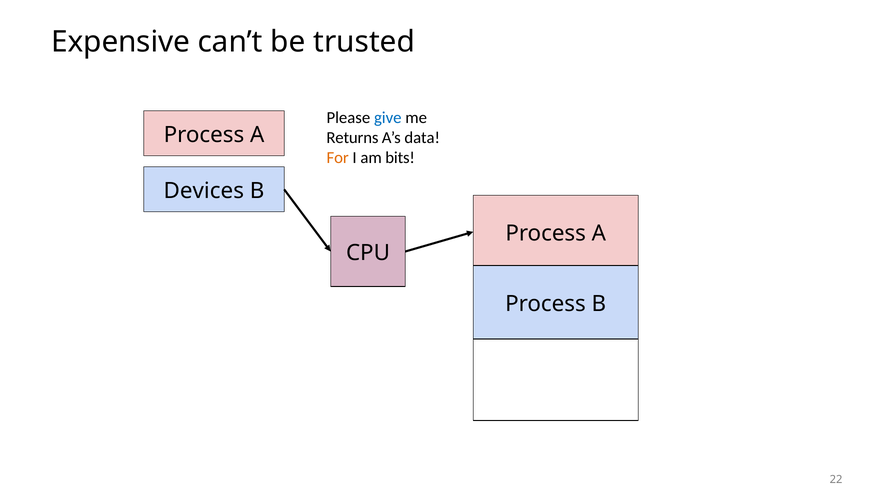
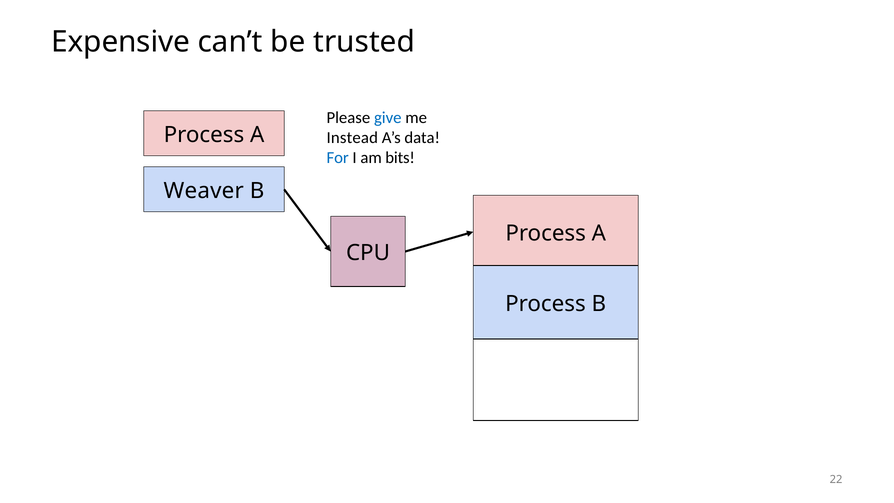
Returns: Returns -> Instead
For colour: orange -> blue
Devices: Devices -> Weaver
